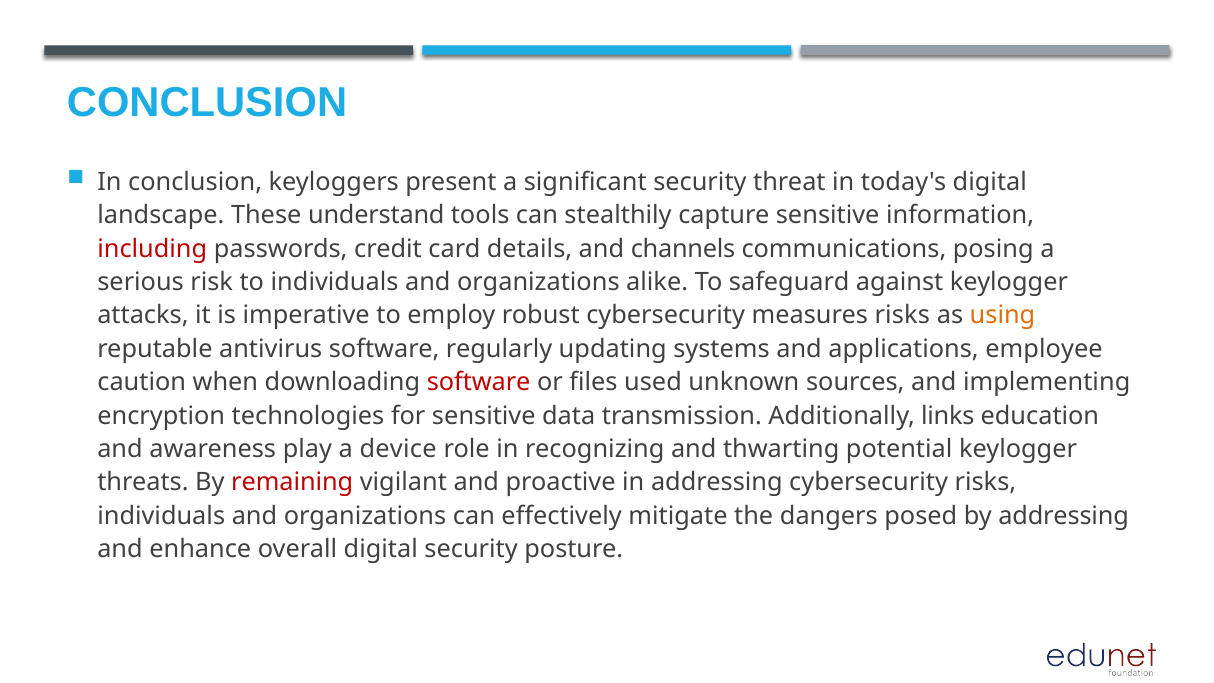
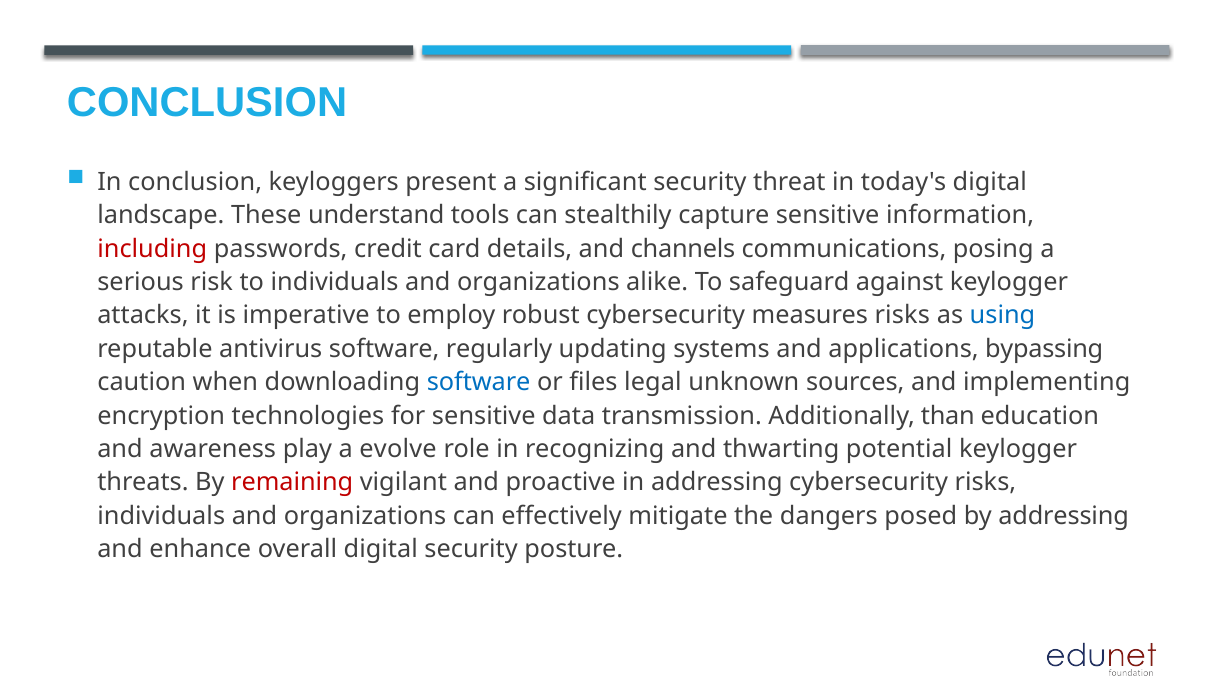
using colour: orange -> blue
employee: employee -> bypassing
software at (479, 382) colour: red -> blue
used: used -> legal
links: links -> than
device: device -> evolve
